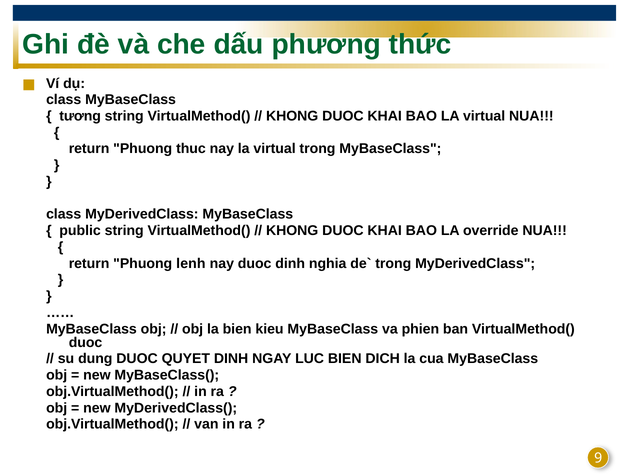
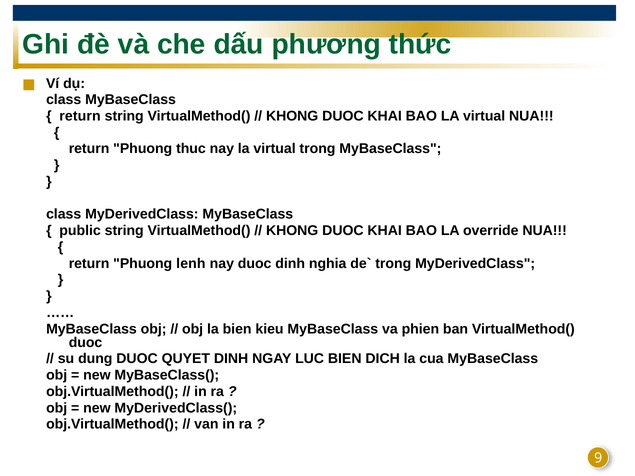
tương at (80, 116): tương -> return
